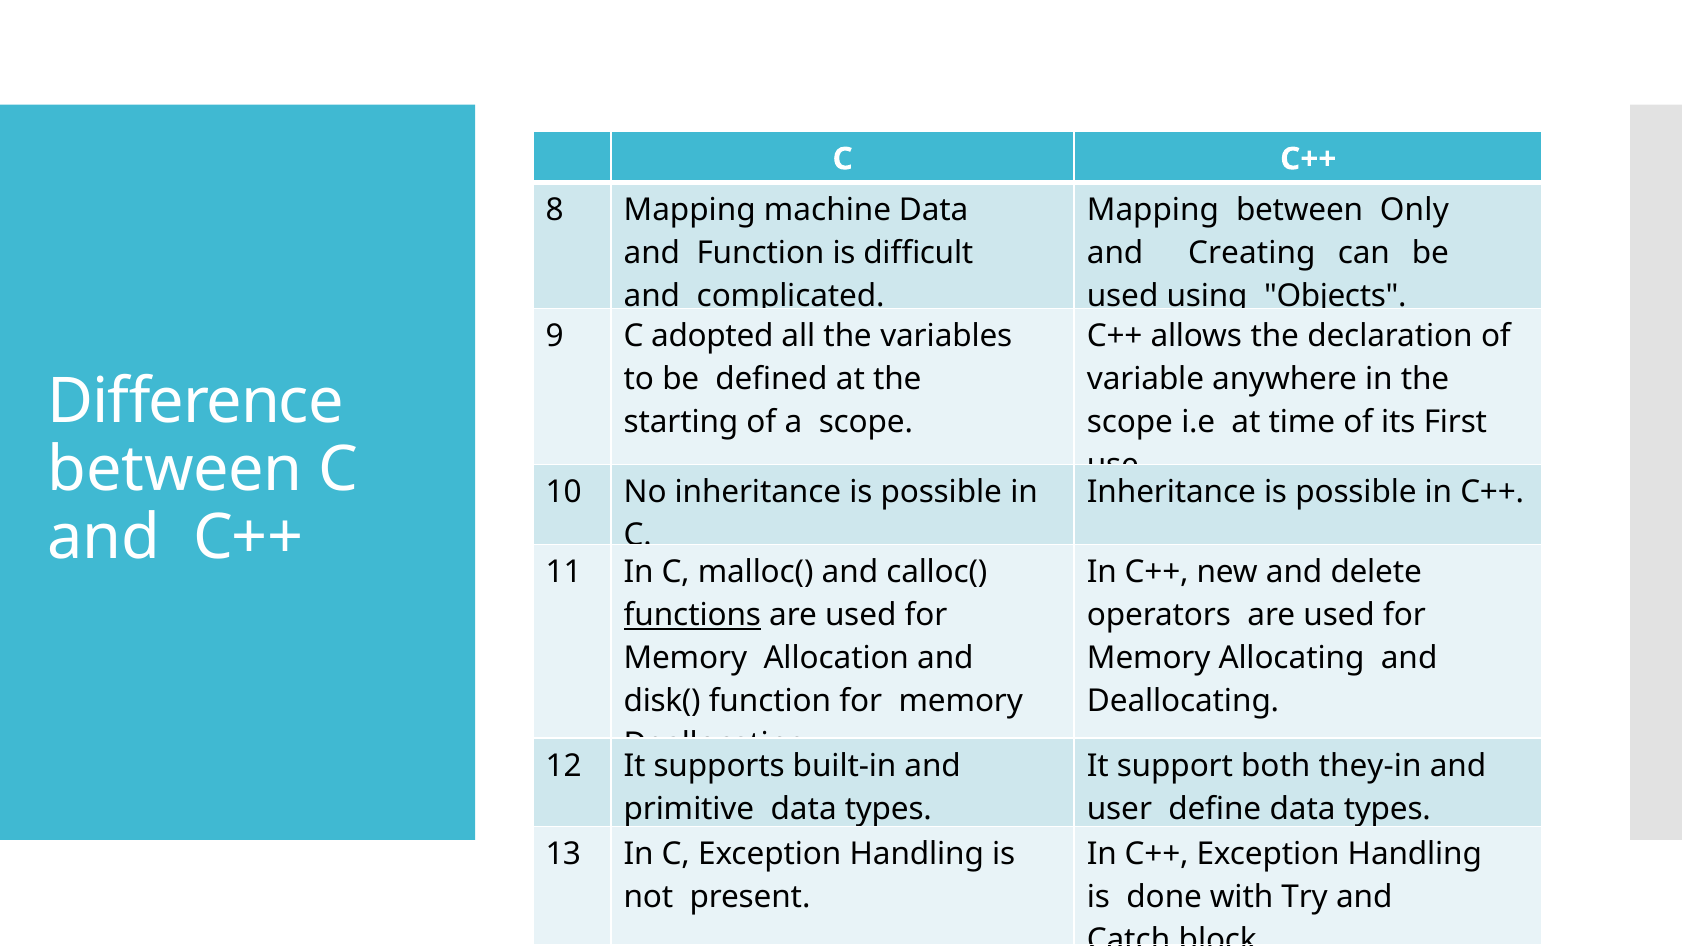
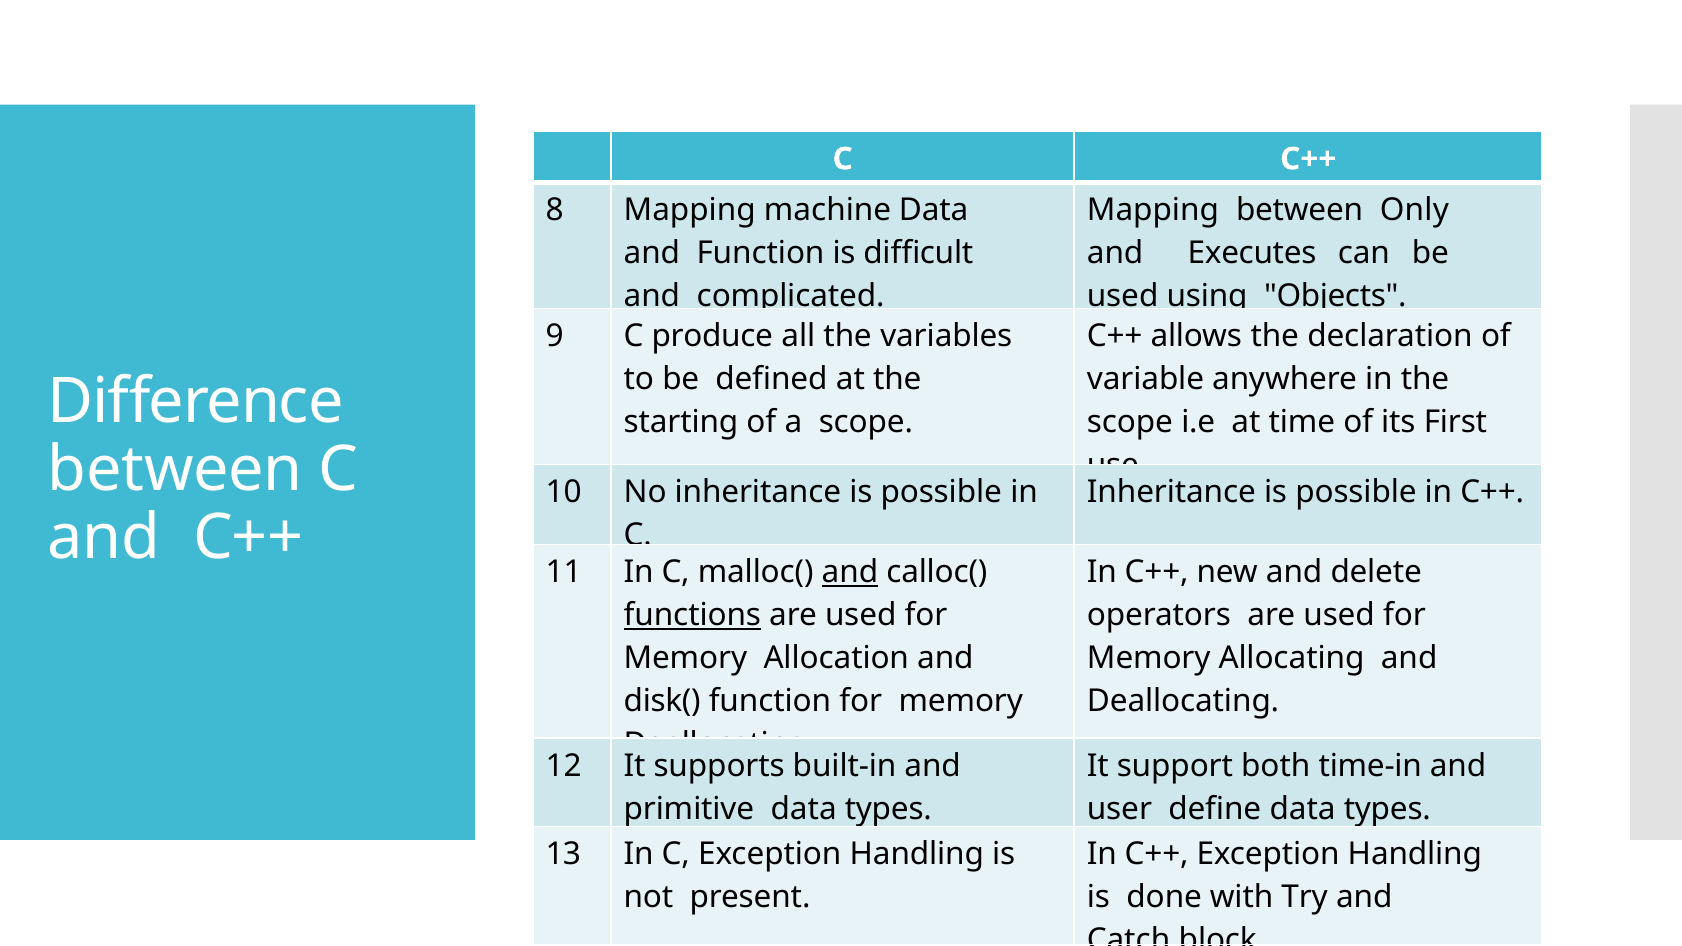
Creating: Creating -> Executes
adopted: adopted -> produce
and at (850, 572) underline: none -> present
they-in: they-in -> time-in
